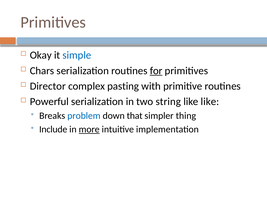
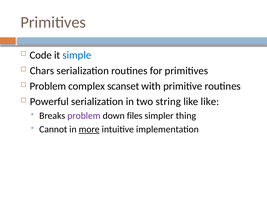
Okay: Okay -> Code
for underline: present -> none
Director at (48, 86): Director -> Problem
pasting: pasting -> scanset
problem at (84, 116) colour: blue -> purple
that: that -> files
Include: Include -> Cannot
